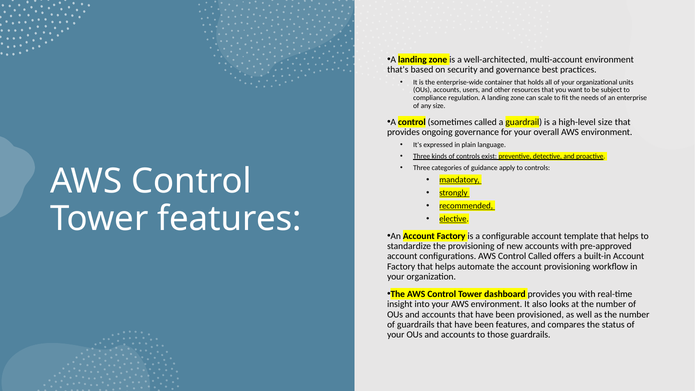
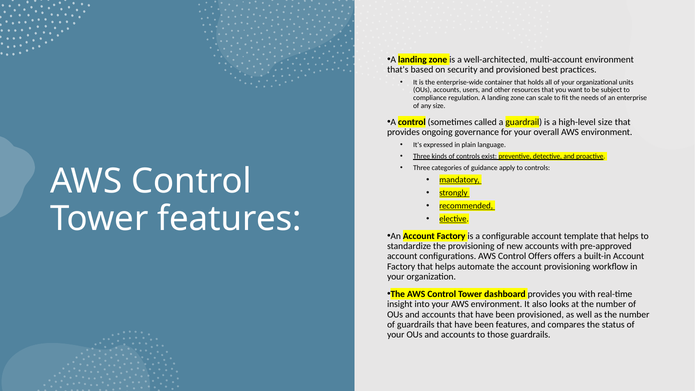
and governance: governance -> provisioned
Control Called: Called -> Offers
